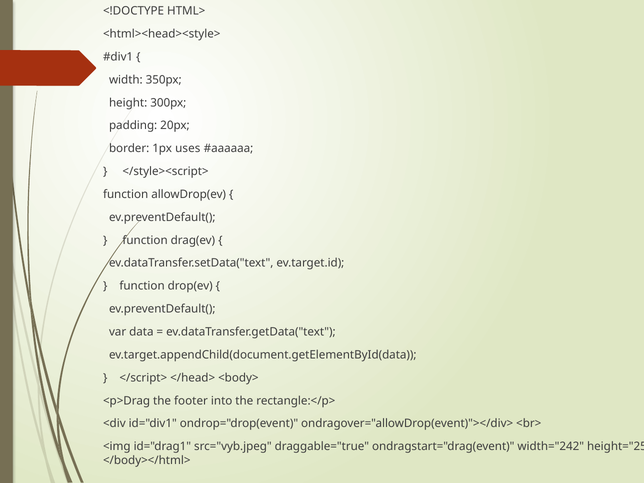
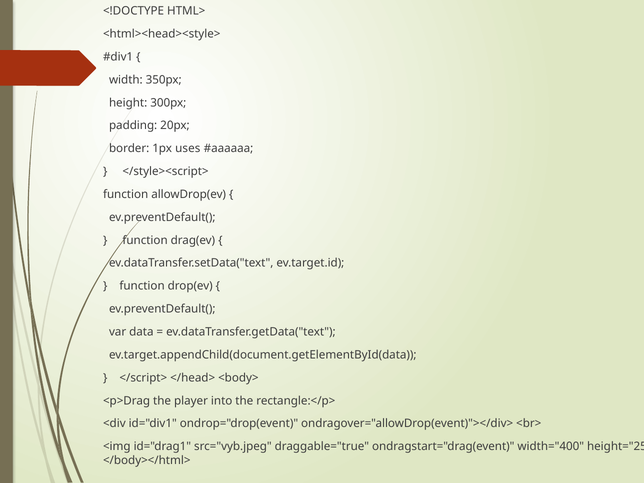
footer: footer -> player
width="242: width="242 -> width="400
